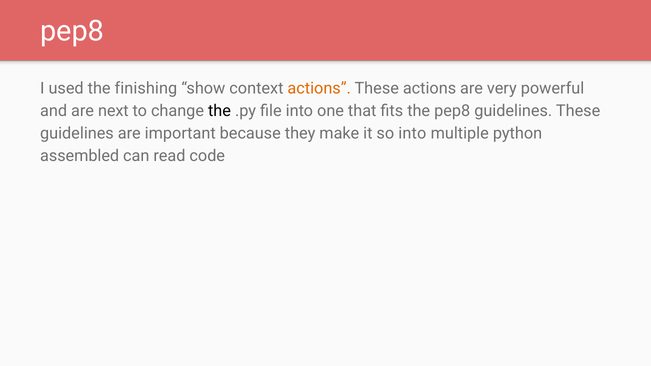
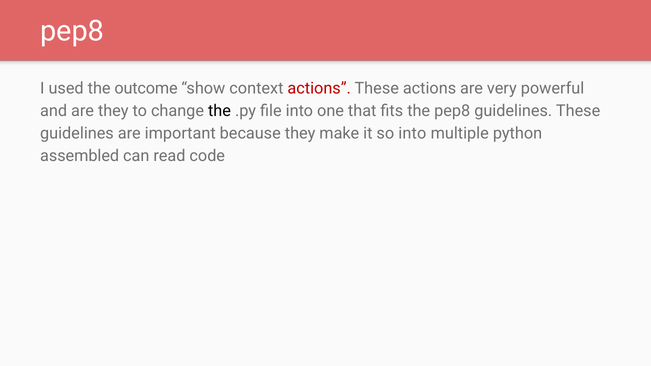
finishing: finishing -> outcome
actions at (319, 88) colour: orange -> red
are next: next -> they
